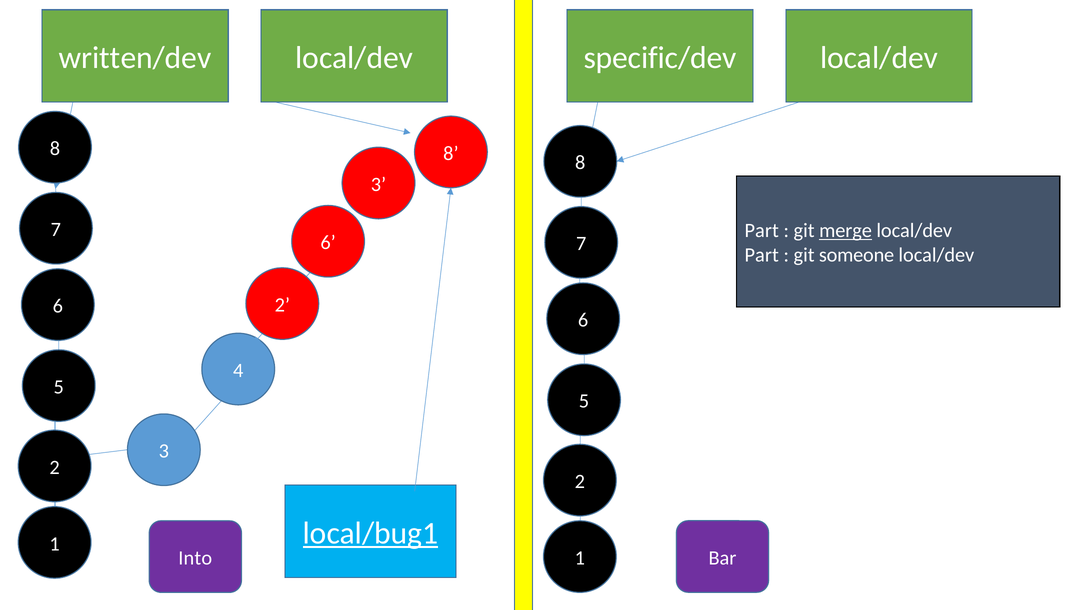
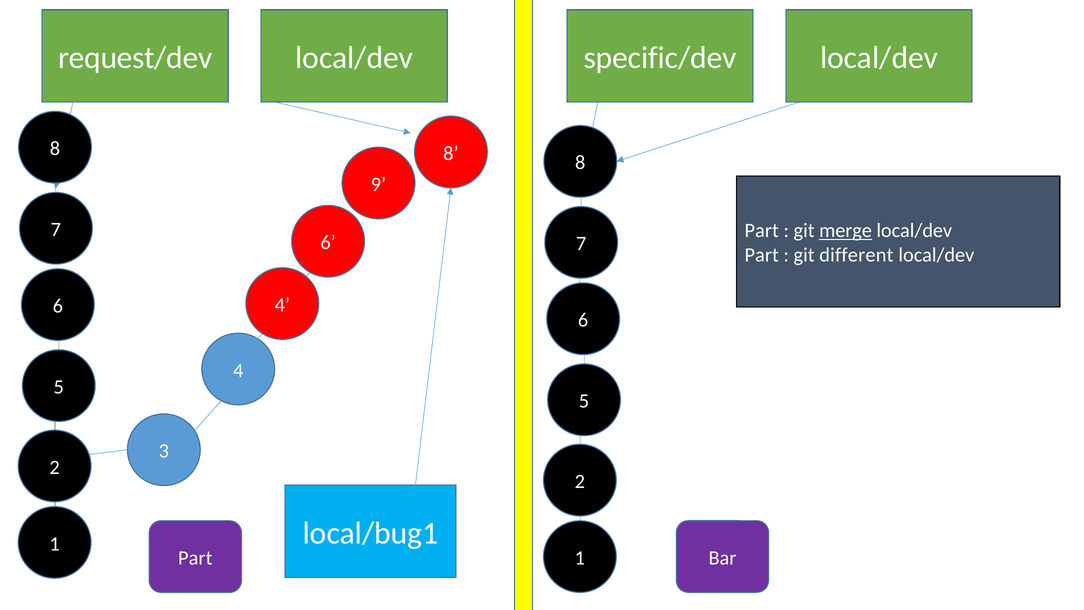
written/dev: written/dev -> request/dev
3 at (379, 184): 3 -> 9
someone: someone -> different
2 at (282, 305): 2 -> 4
local/bug1 underline: present -> none
Into at (195, 558): Into -> Part
